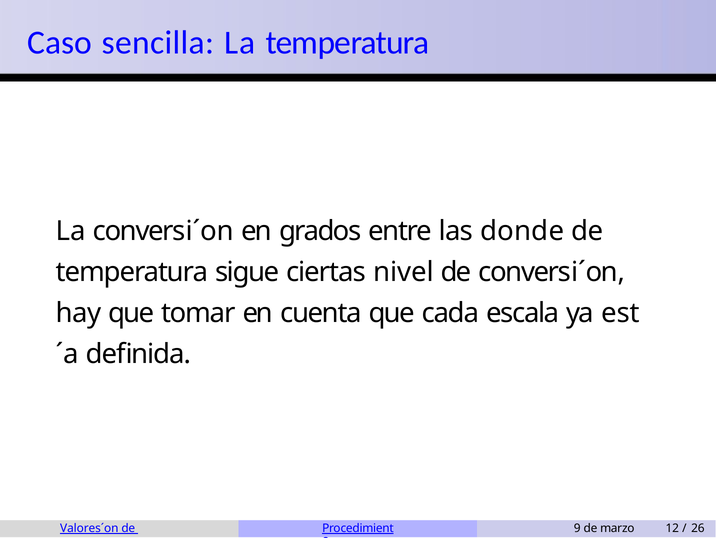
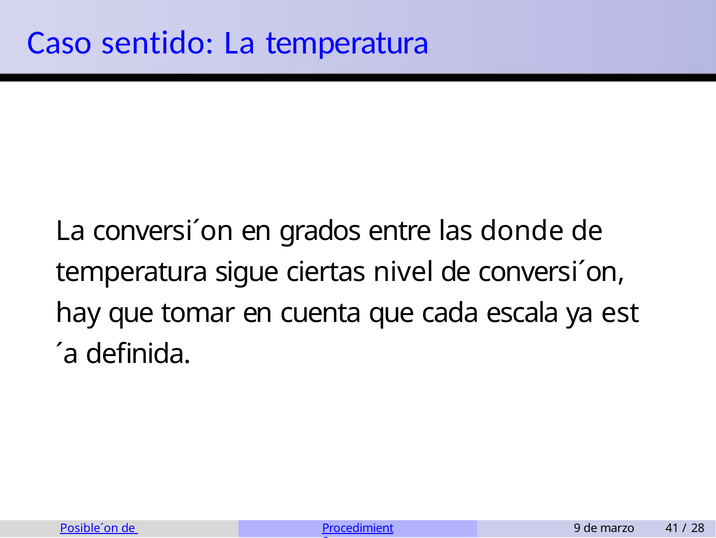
sencilla: sencilla -> sentido
Valores´on: Valores´on -> Posible´on
12: 12 -> 41
26: 26 -> 28
